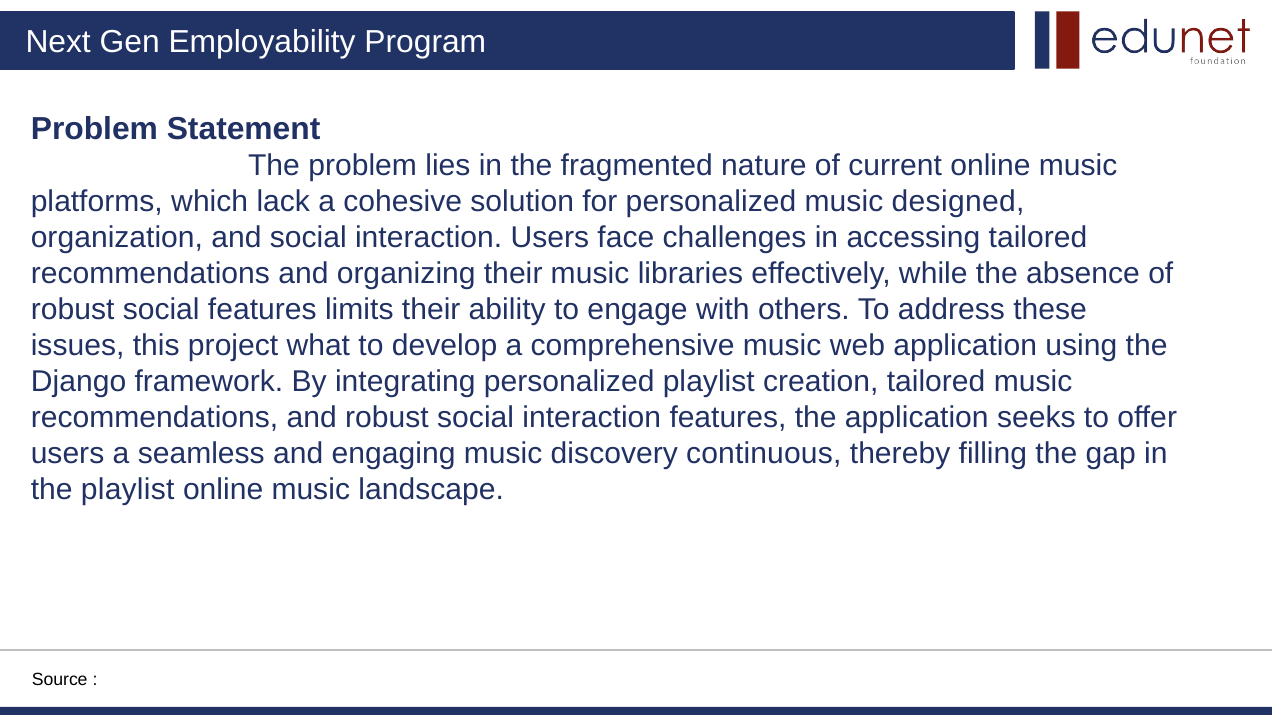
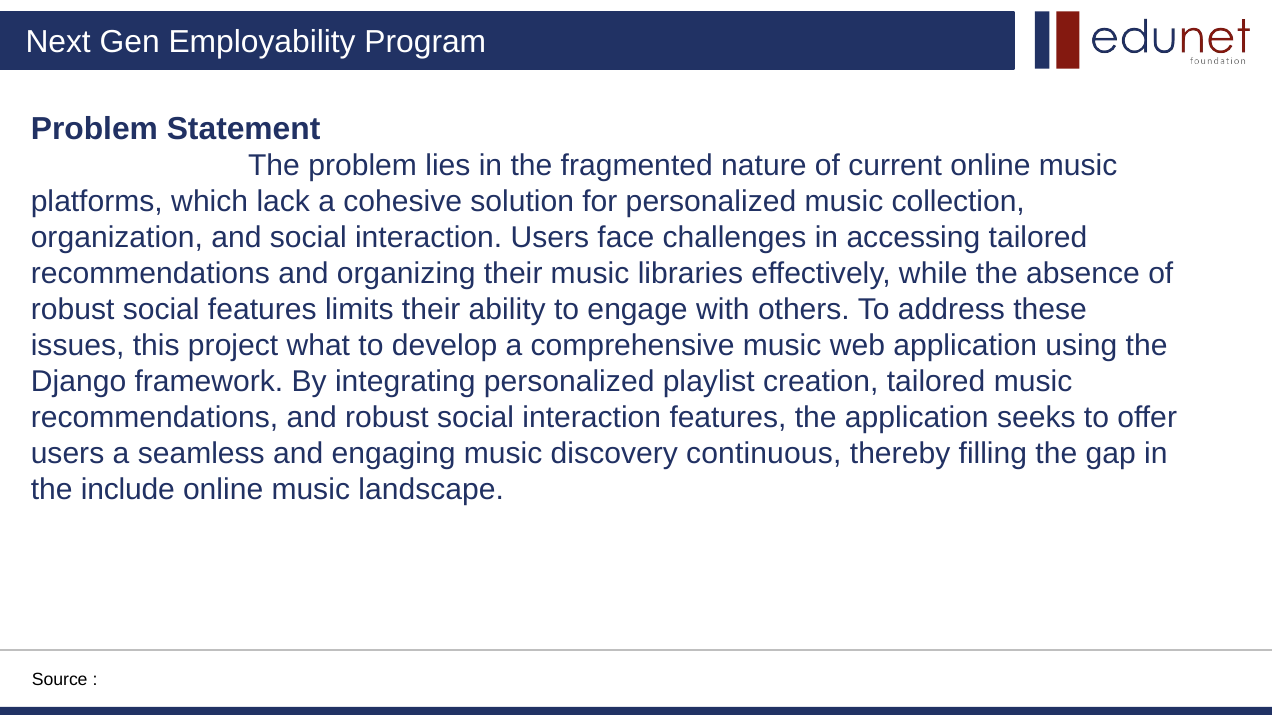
designed: designed -> collection
the playlist: playlist -> include
